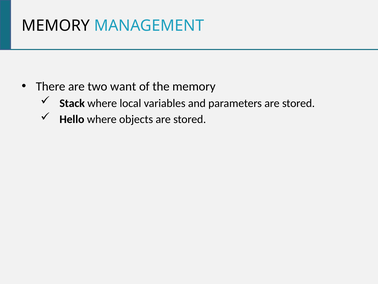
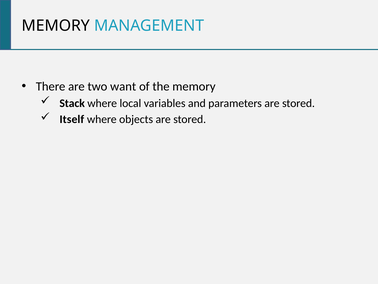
Hello: Hello -> Itself
